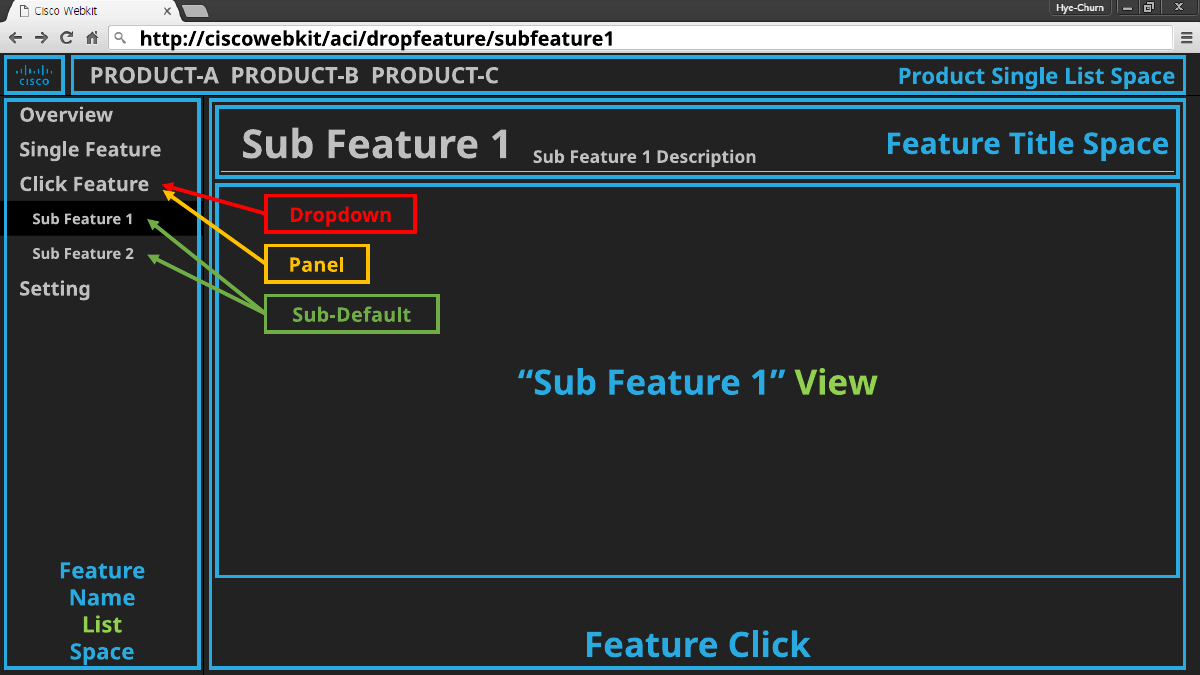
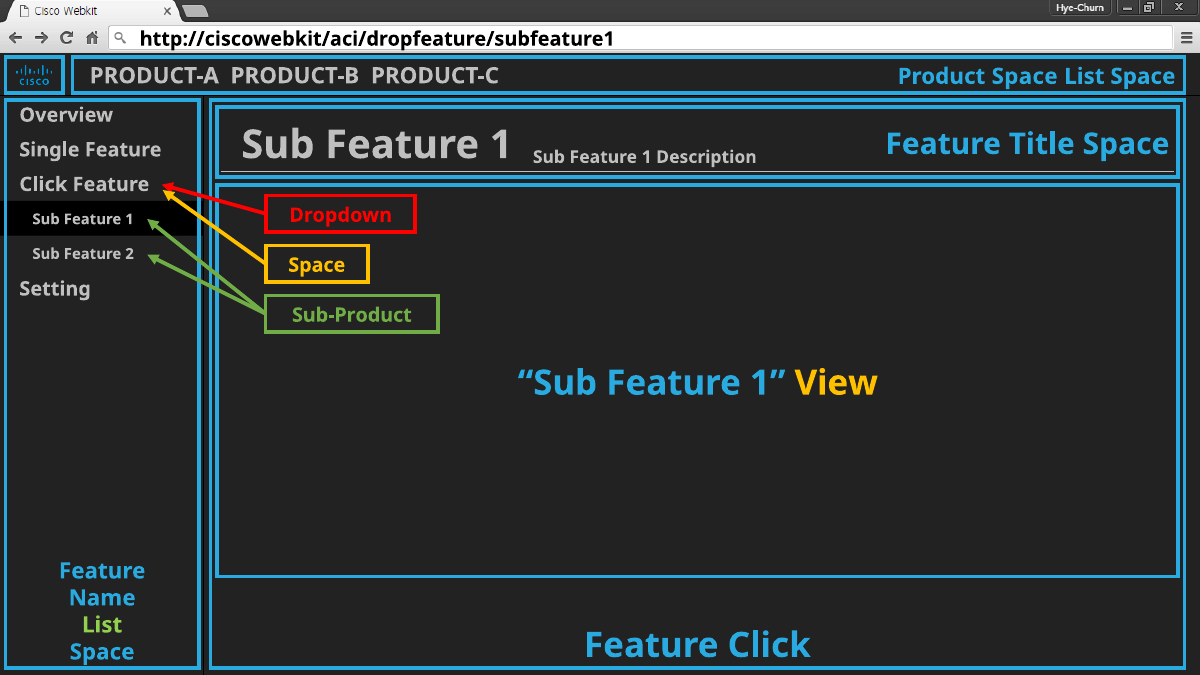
Product Single: Single -> Space
Panel at (317, 265): Panel -> Space
Sub-Default: Sub-Default -> Sub-Product
View colour: light green -> yellow
